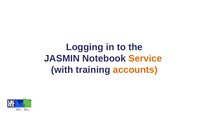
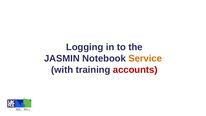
accounts colour: orange -> red
